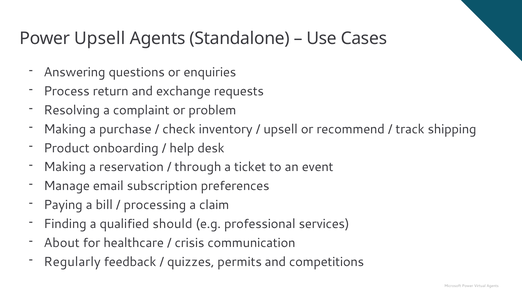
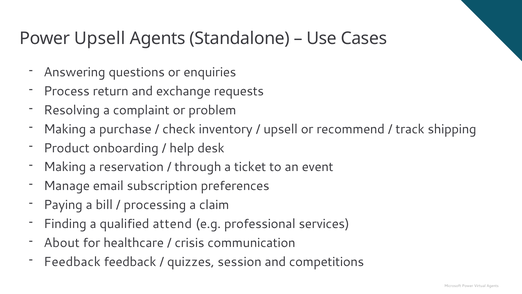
should: should -> attend
Regularly at (72, 261): Regularly -> Feedback
permits: permits -> session
